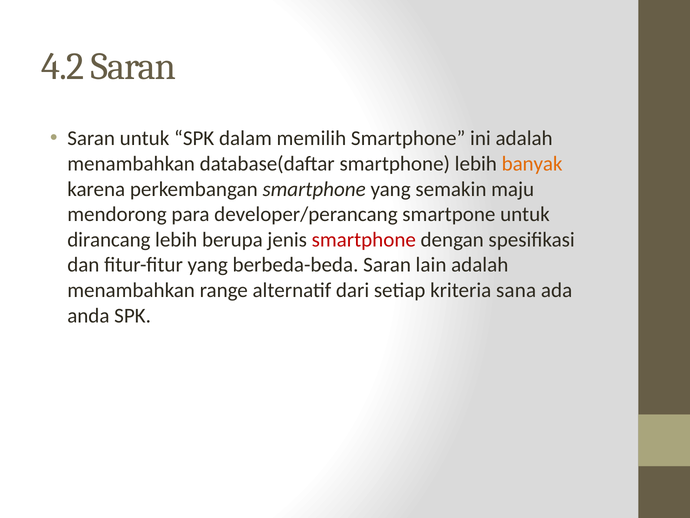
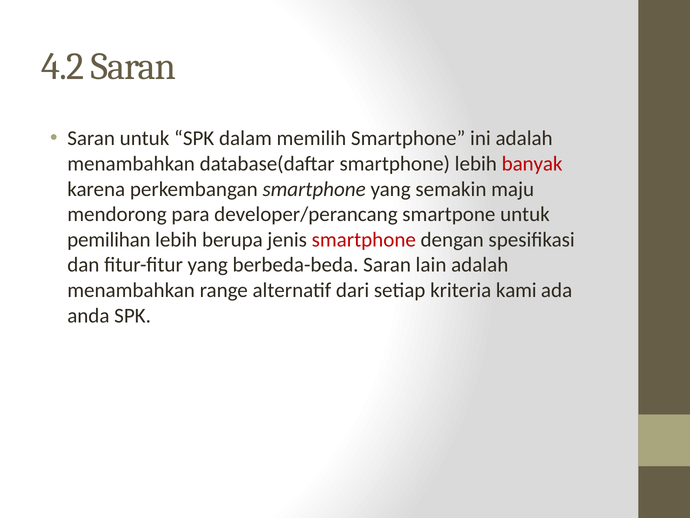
banyak colour: orange -> red
dirancang: dirancang -> pemilihan
sana: sana -> kami
